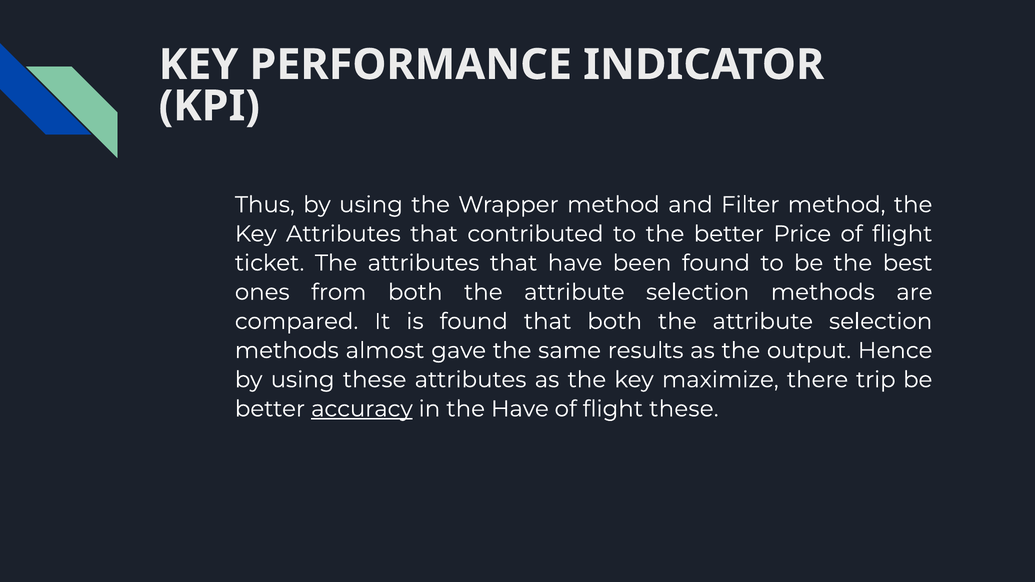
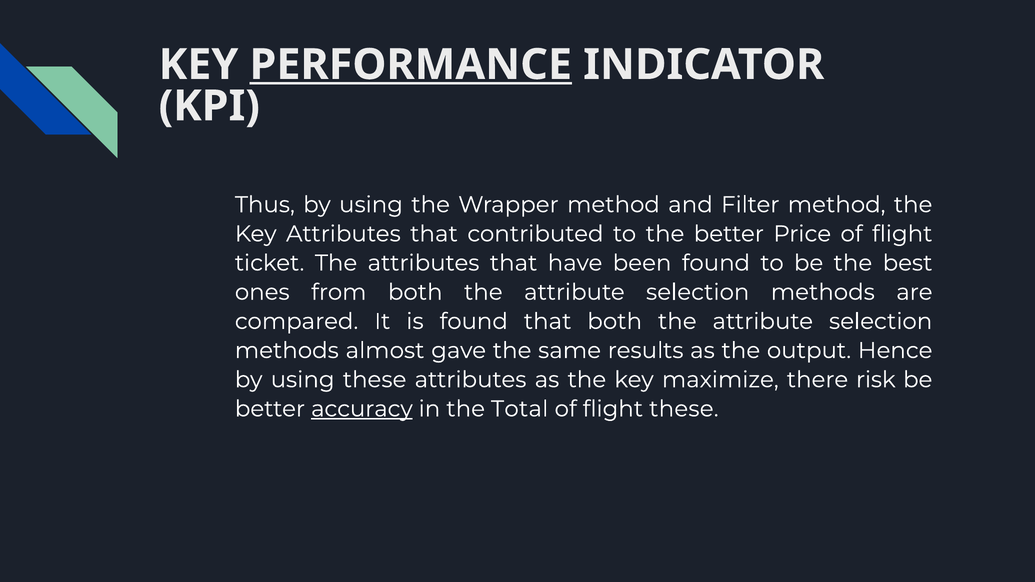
PERFORMANCE underline: none -> present
trip: trip -> risk
the Have: Have -> Total
